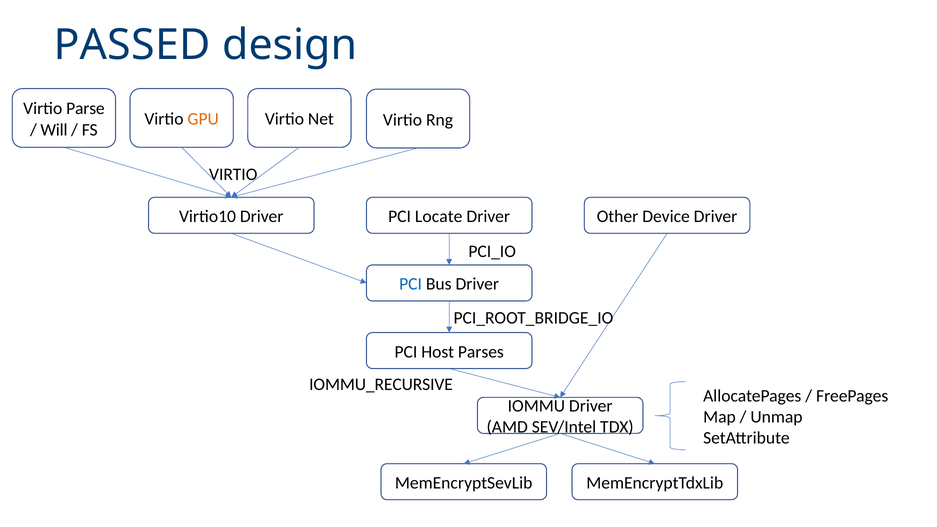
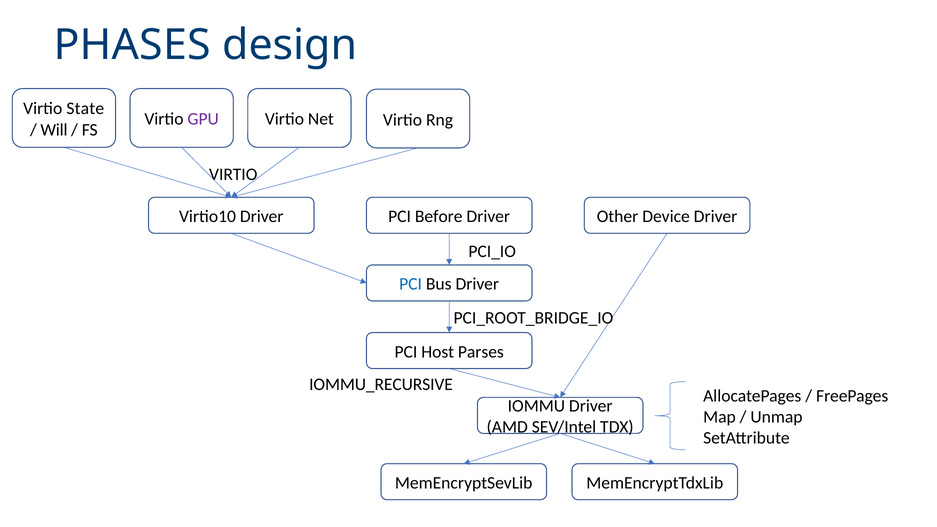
PASSED: PASSED -> PHASES
Parse: Parse -> State
GPU colour: orange -> purple
Locate: Locate -> Before
